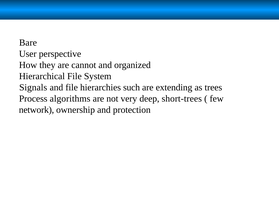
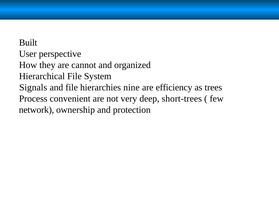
Bare: Bare -> Built
such: such -> nine
extending: extending -> efficiency
algorithms: algorithms -> convenient
